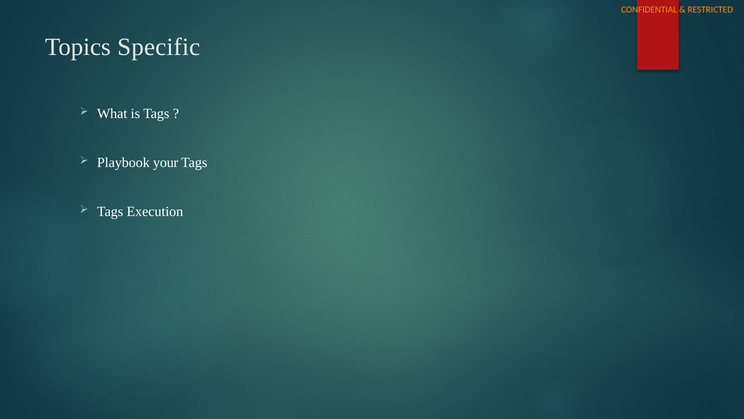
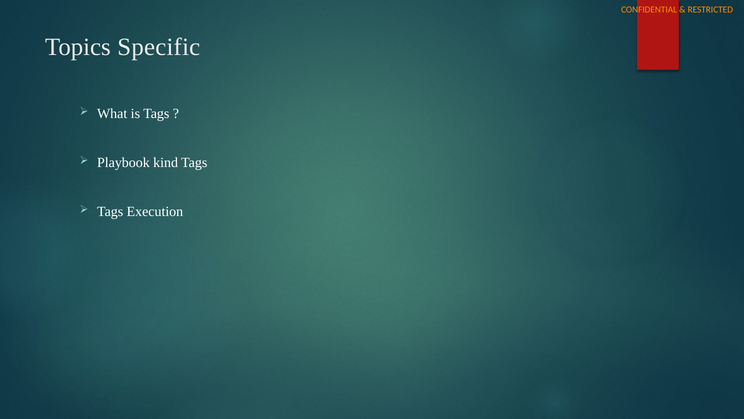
your: your -> kind
